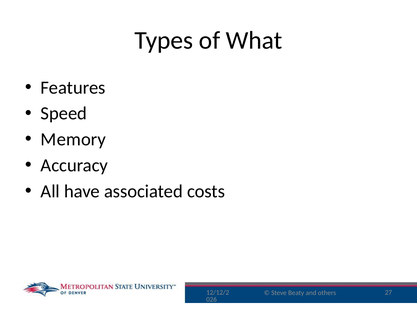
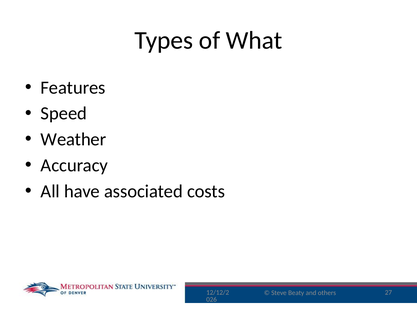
Memory: Memory -> Weather
